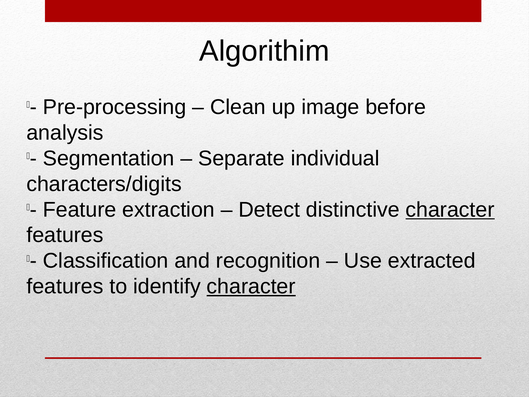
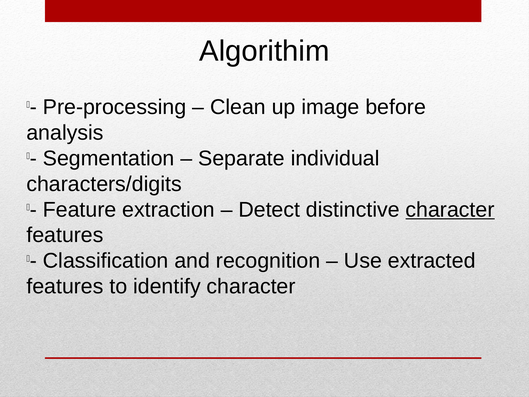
character at (251, 286) underline: present -> none
